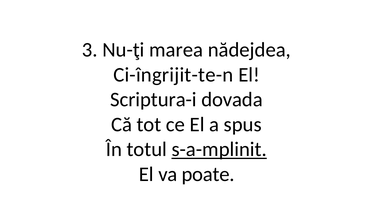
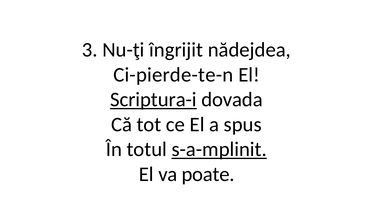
marea: marea -> îngrijit
Ci-îngrijit-te-n: Ci-îngrijit-te-n -> Ci-pierde-te-n
Scriptura-i underline: none -> present
